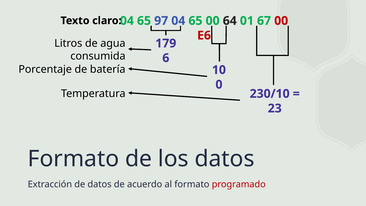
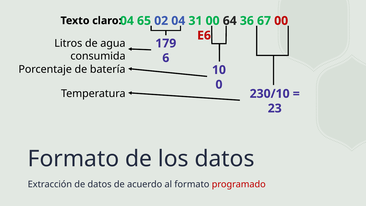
97: 97 -> 02
65 at (195, 21): 65 -> 31
01: 01 -> 36
